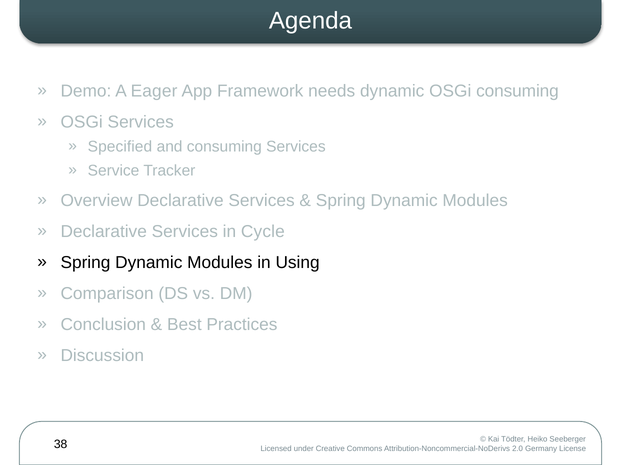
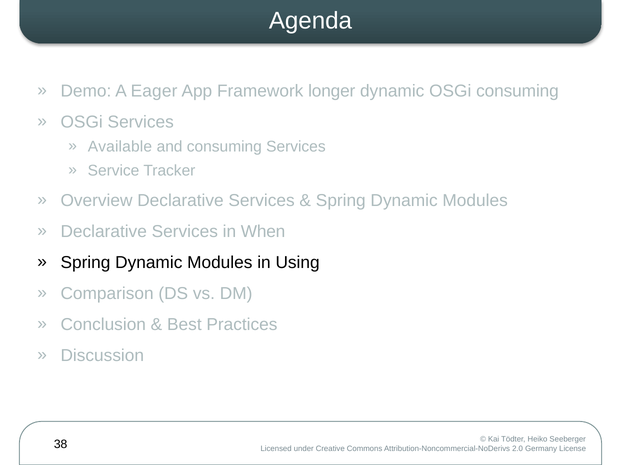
needs: needs -> longer
Specified: Specified -> Available
Cycle: Cycle -> When
